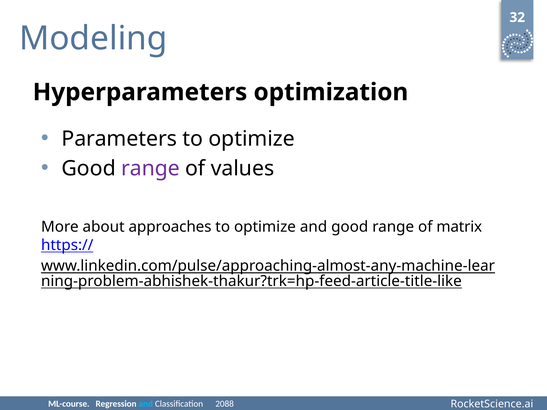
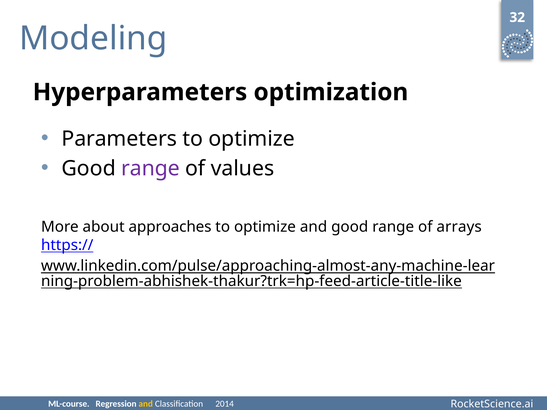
matrix: matrix -> arrays
and at (146, 404) colour: light blue -> yellow
2088: 2088 -> 2014
